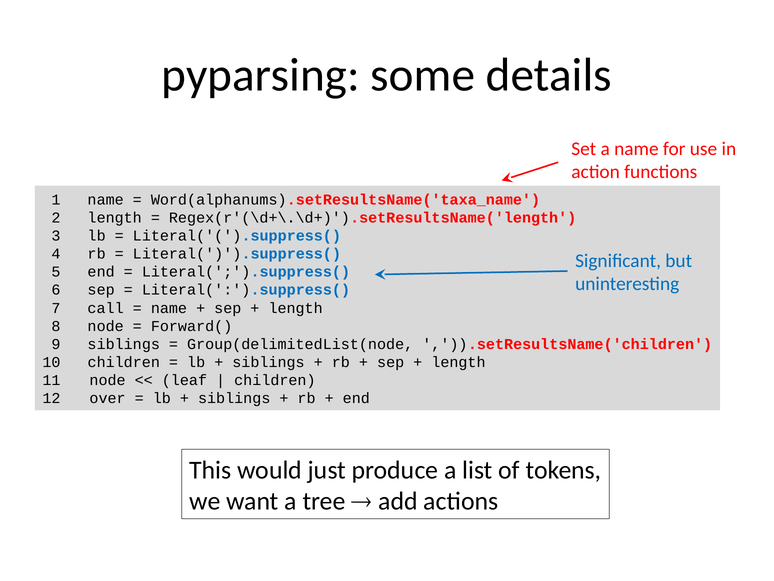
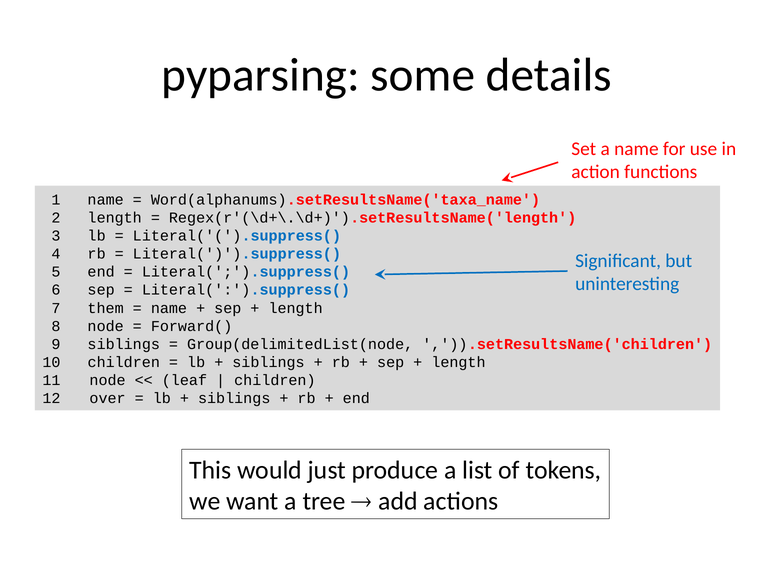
call: call -> them
